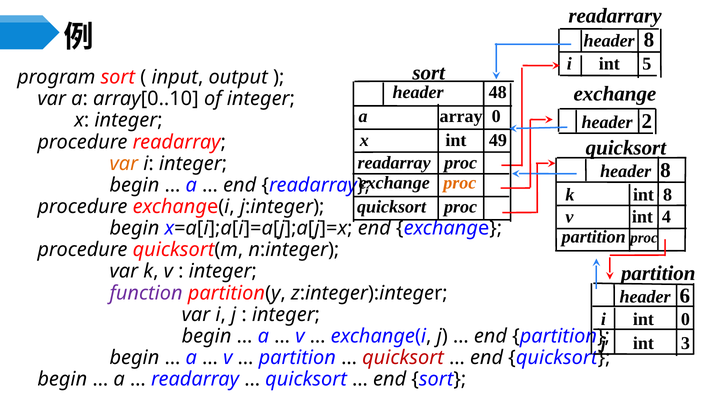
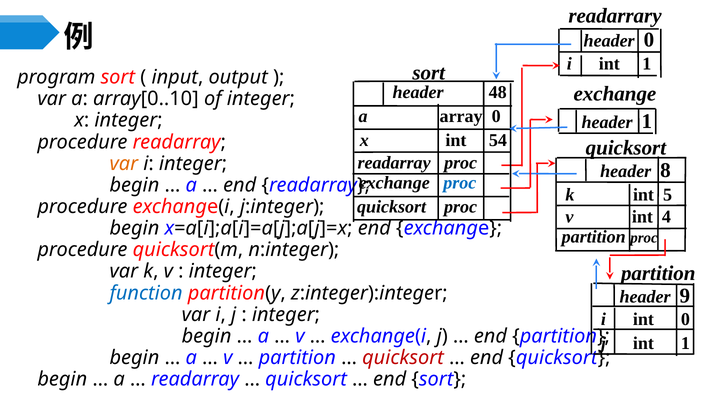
8 at (649, 40): 8 -> 0
i int 5: 5 -> 1
header 2: 2 -> 1
49: 49 -> 54
proc at (460, 183) colour: orange -> blue
int 8: 8 -> 5
function colour: purple -> blue
6: 6 -> 9
3 at (685, 344): 3 -> 1
